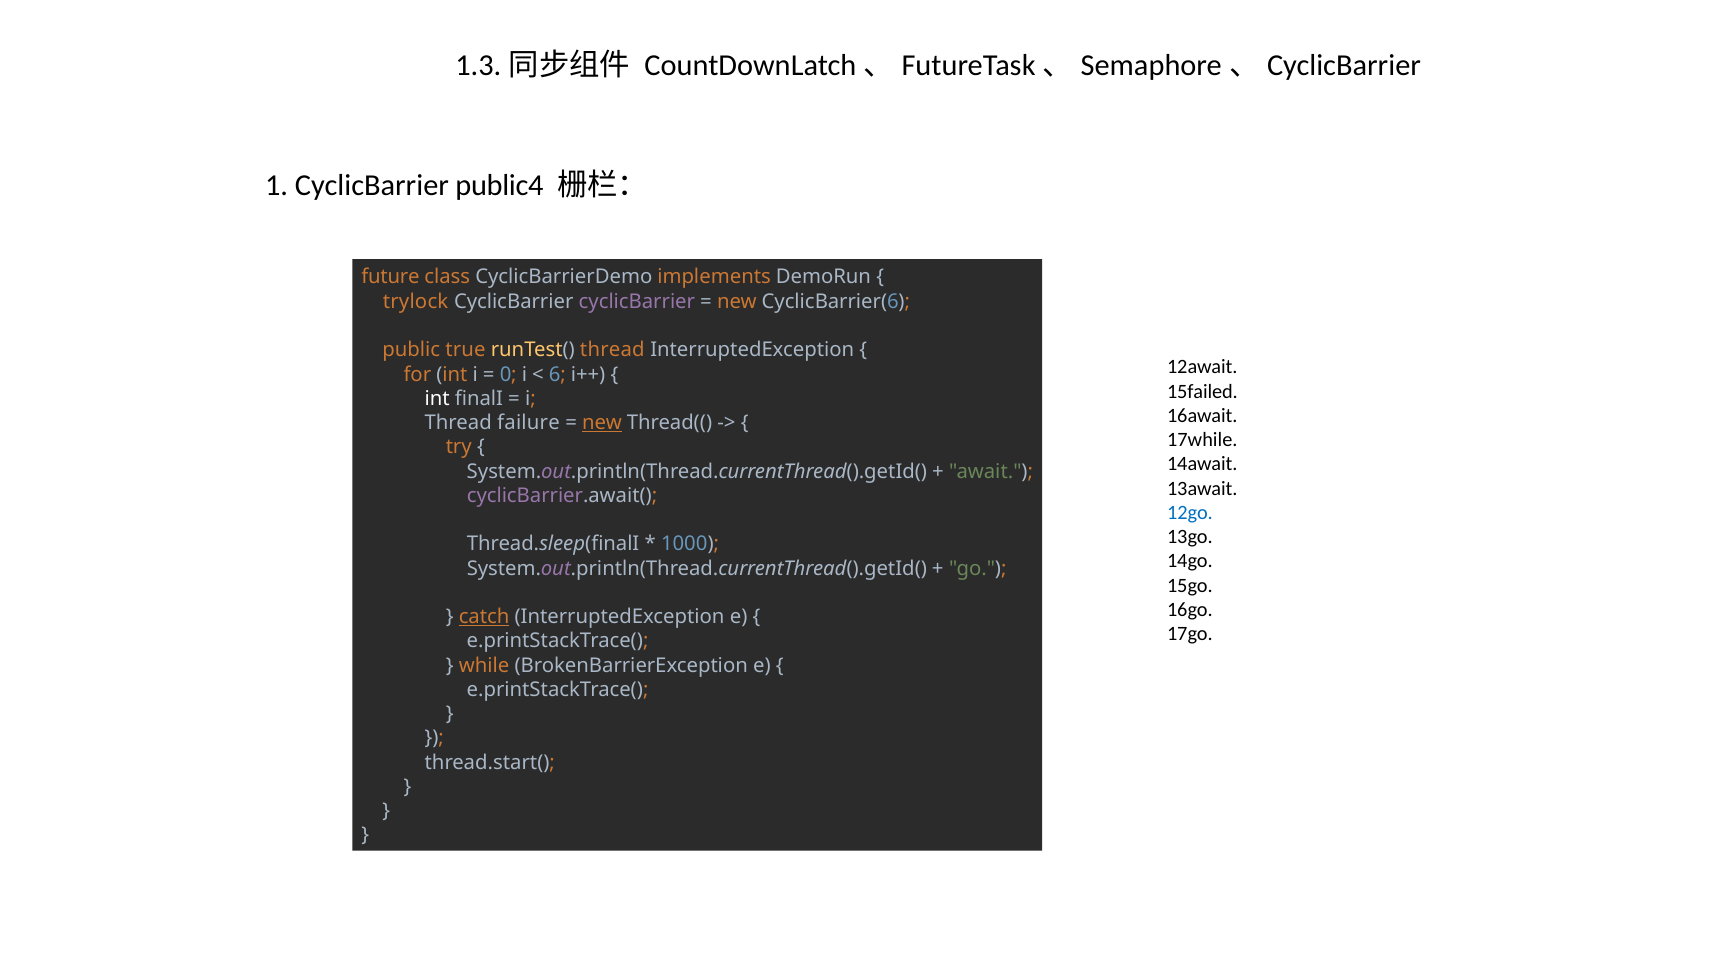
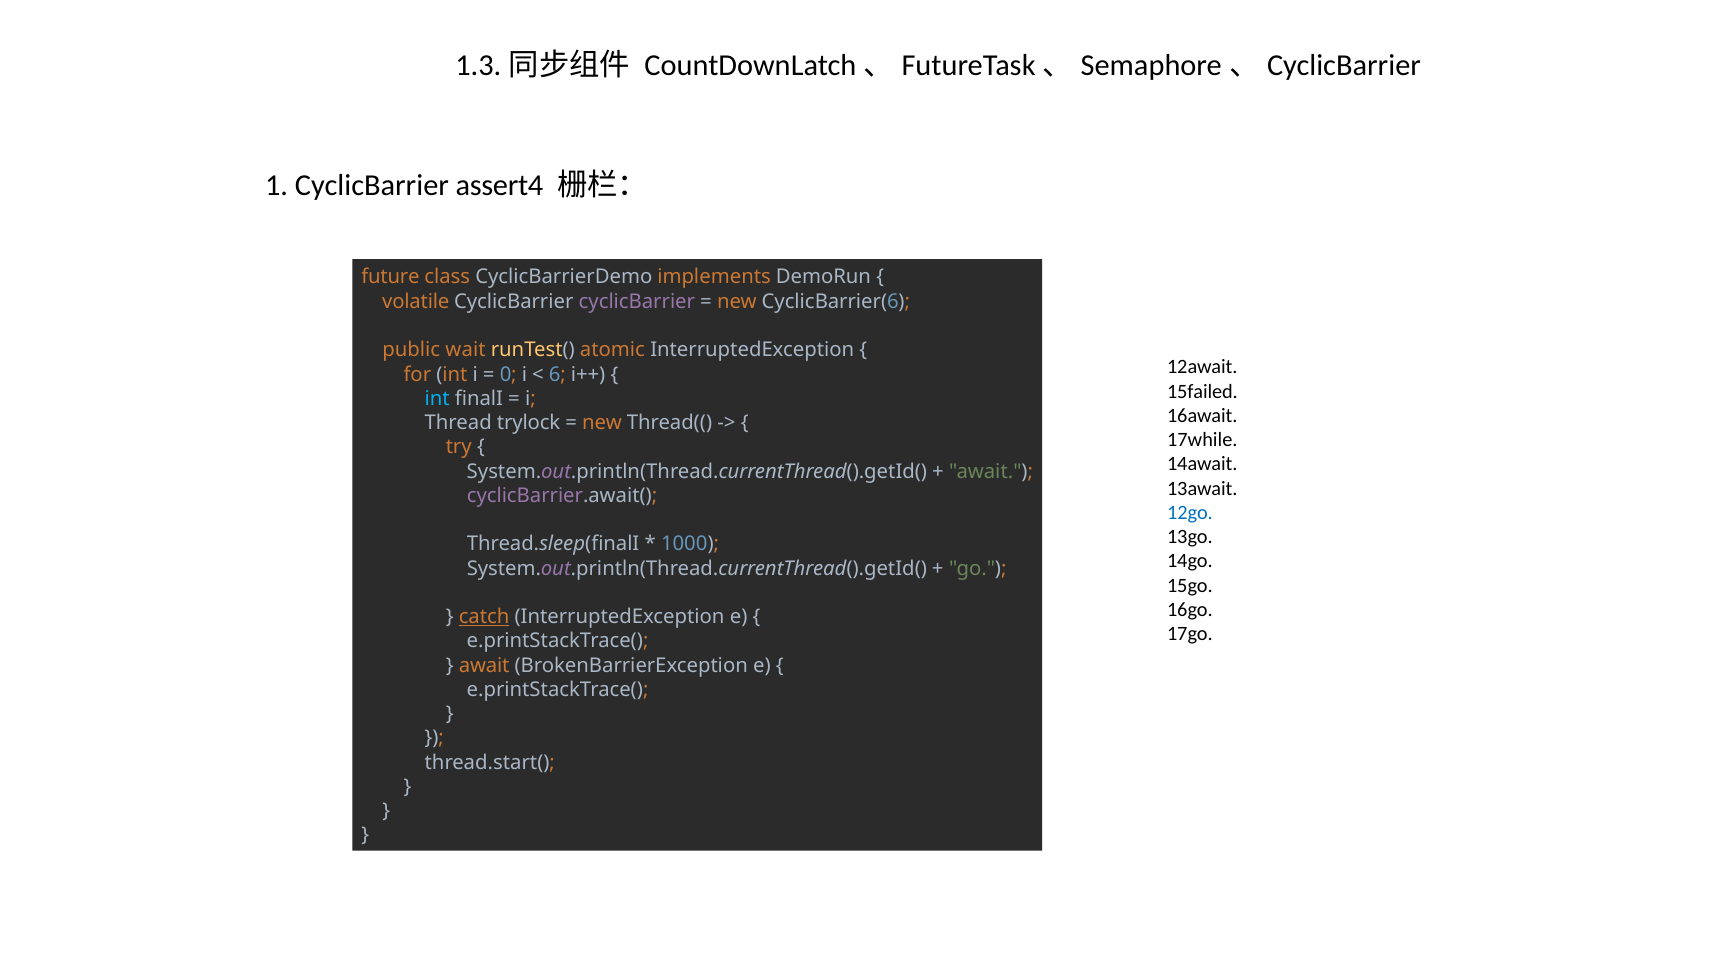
public4: public4 -> assert4
trylock: trylock -> volatile
true: true -> wait
runTest( thread: thread -> atomic
int at (437, 399) colour: white -> light blue
failure: failure -> trylock
new at (602, 423) underline: present -> none
while at (484, 665): while -> await
